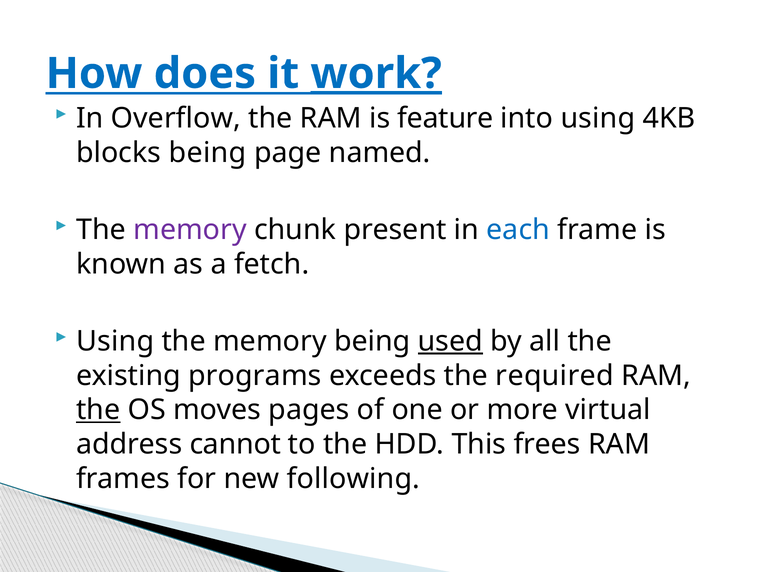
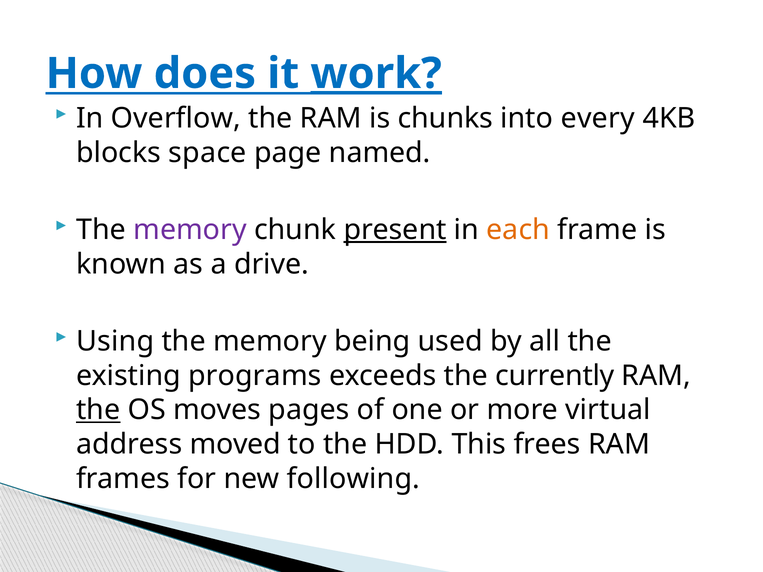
feature: feature -> chunks
into using: using -> every
blocks being: being -> space
present underline: none -> present
each colour: blue -> orange
fetch: fetch -> drive
used underline: present -> none
required: required -> currently
cannot: cannot -> moved
